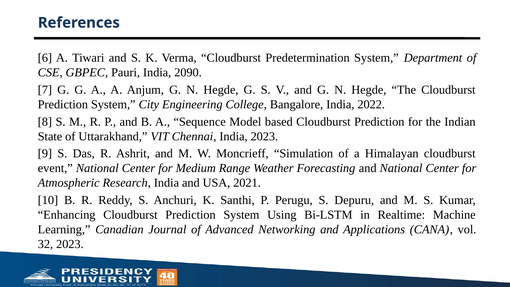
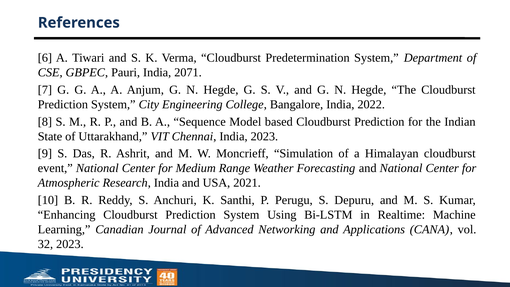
2090: 2090 -> 2071
